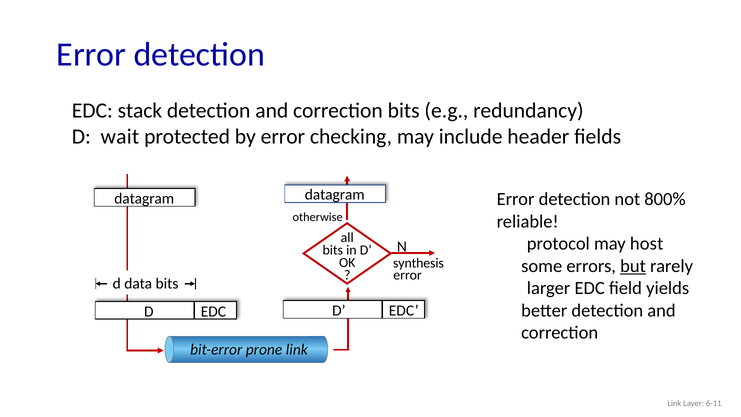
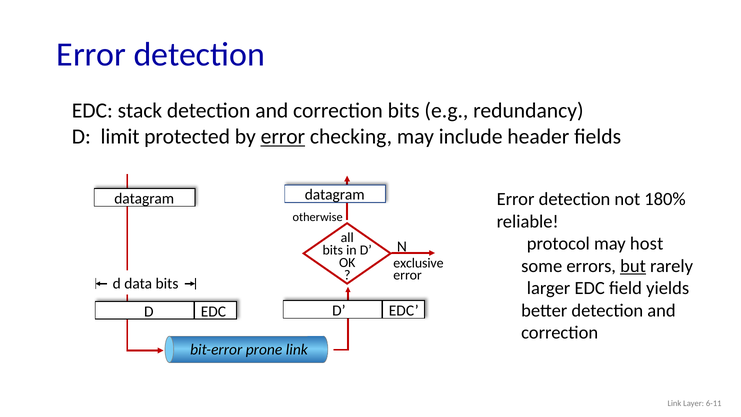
wait: wait -> limit
error at (283, 137) underline: none -> present
800%: 800% -> 180%
synthesis: synthesis -> exclusive
